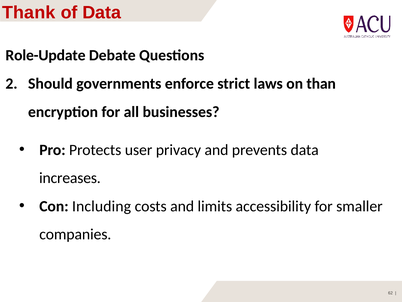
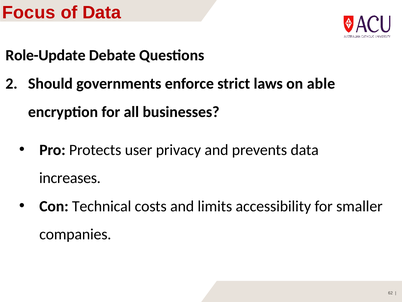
Thank: Thank -> Focus
than: than -> able
Including: Including -> Technical
